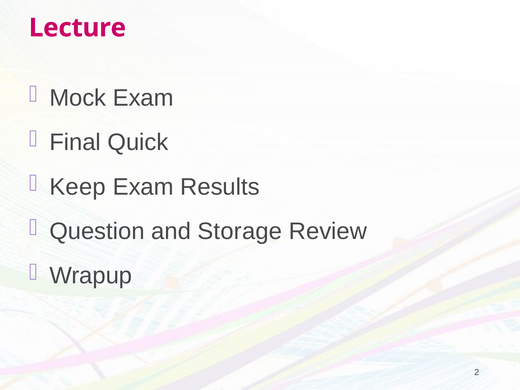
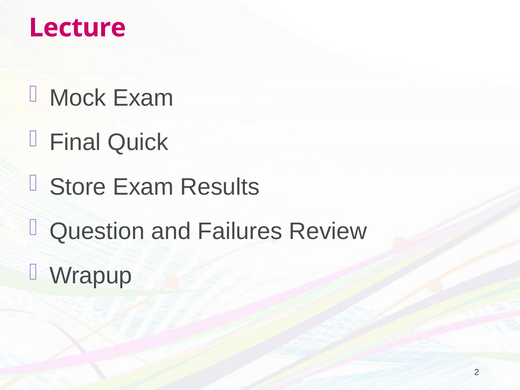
Keep: Keep -> Store
Storage: Storage -> Failures
